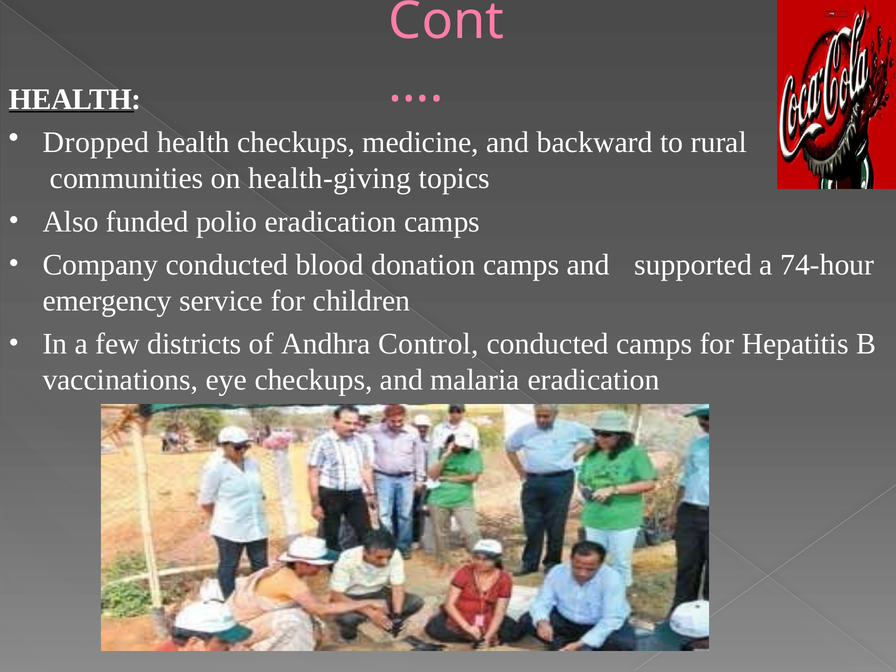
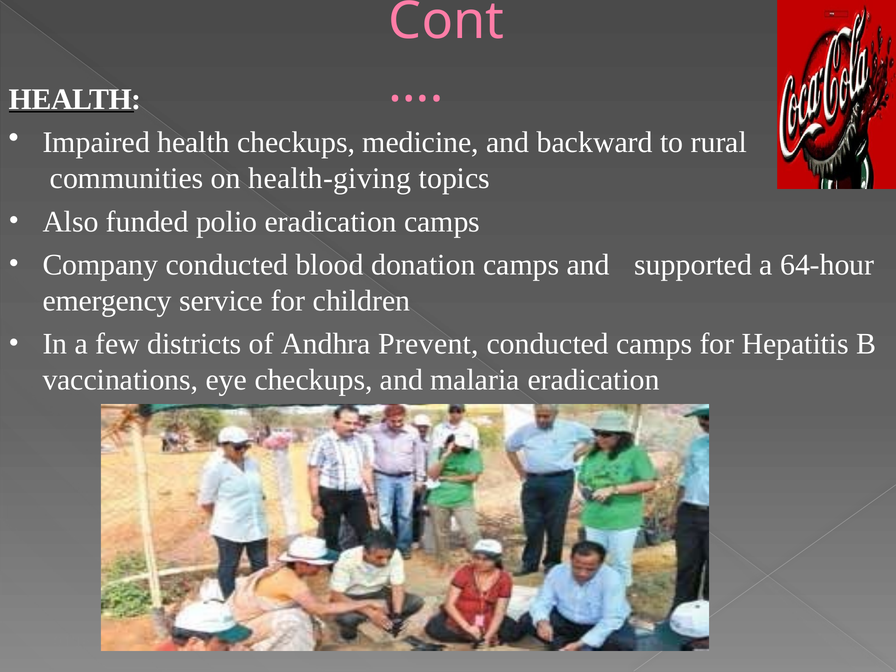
Dropped: Dropped -> Impaired
74-hour: 74-hour -> 64-hour
Control: Control -> Prevent
